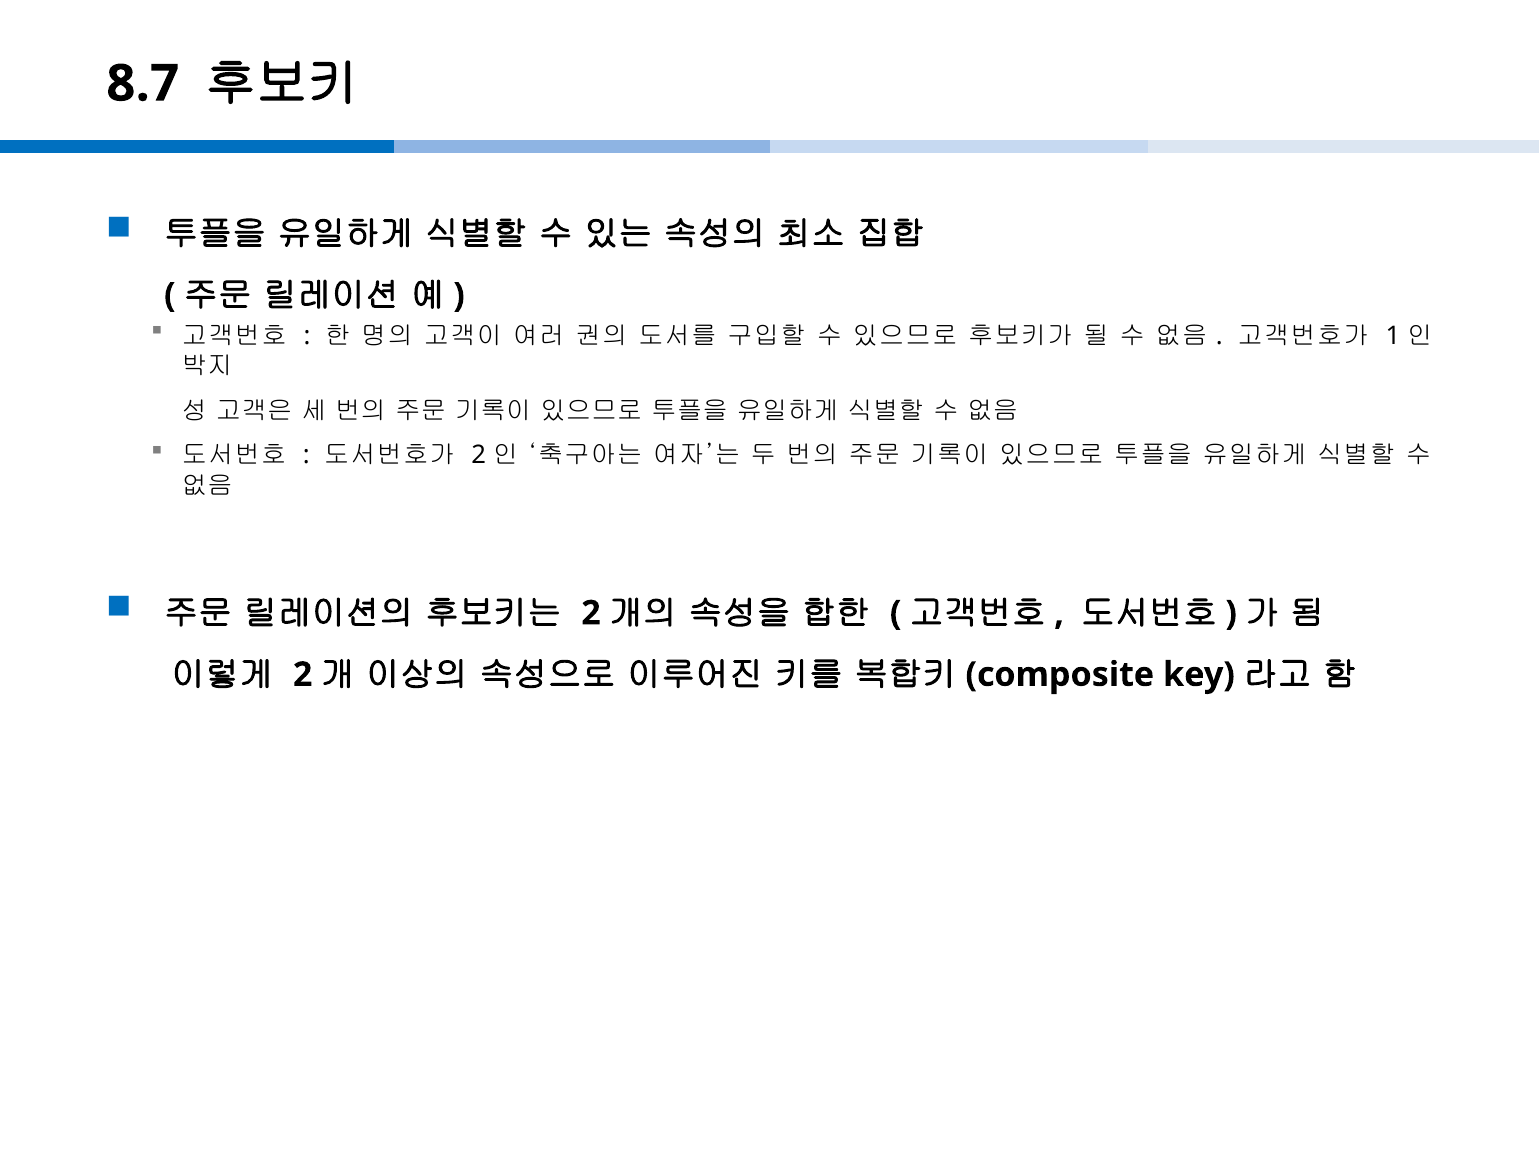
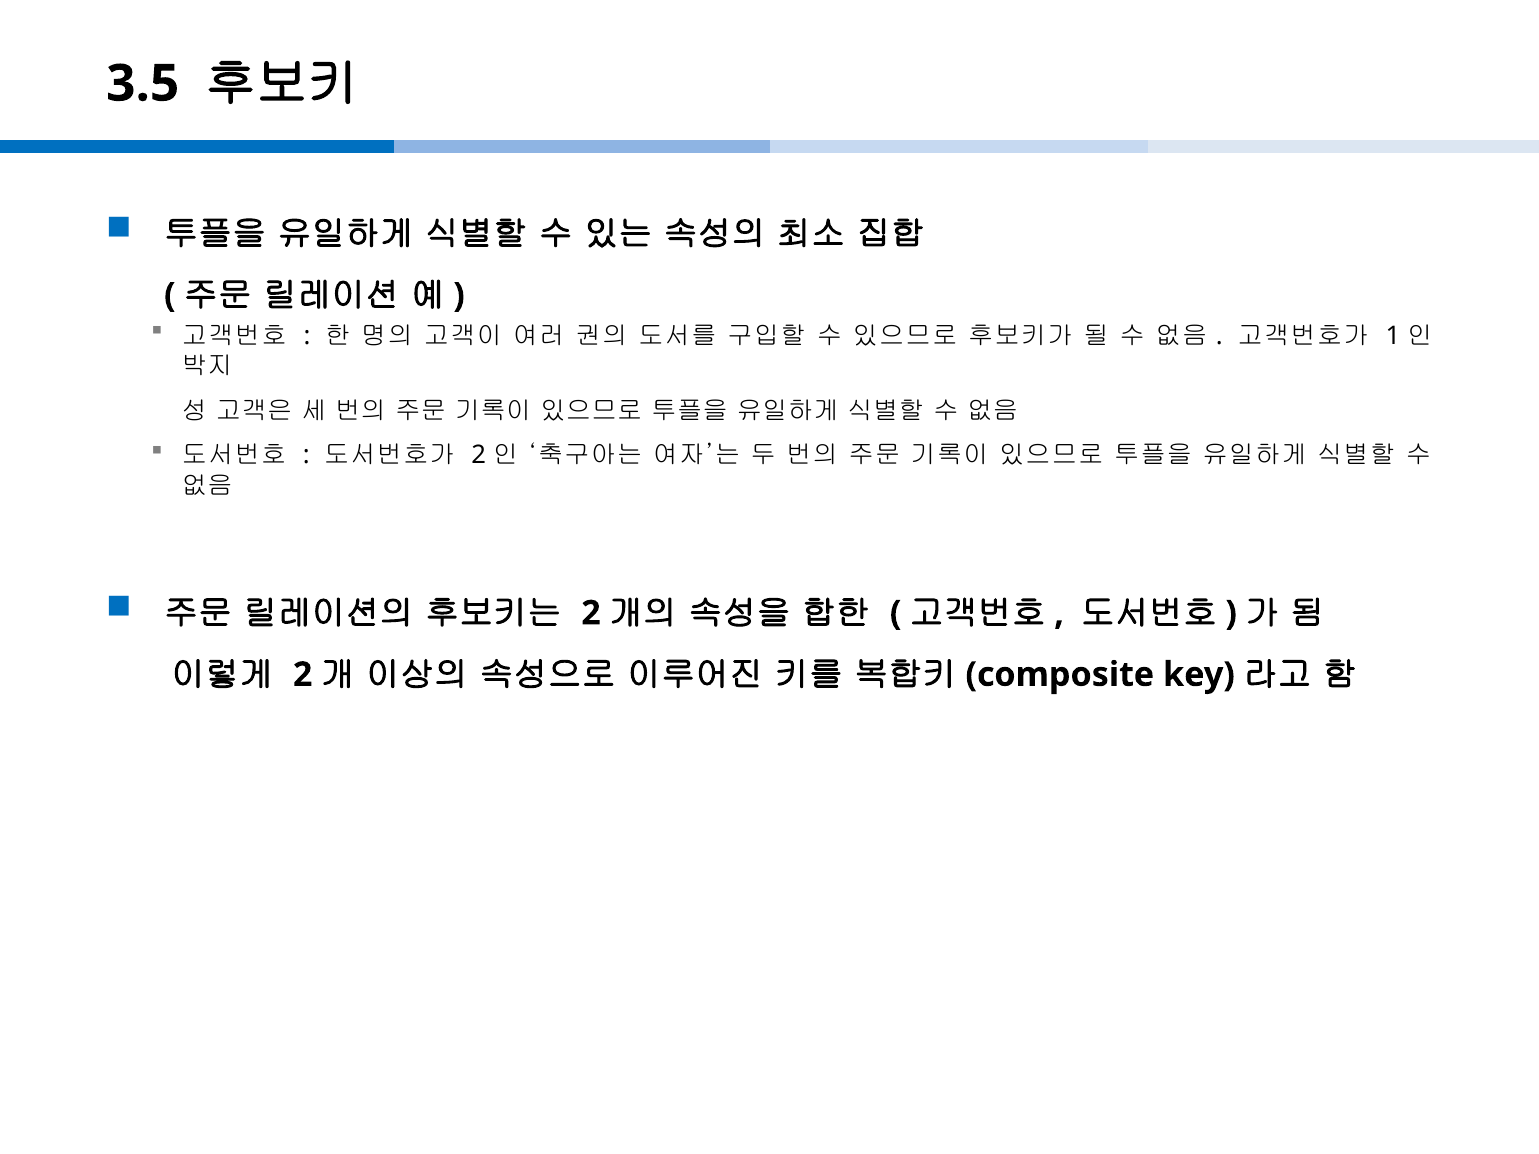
8.7: 8.7 -> 3.5
